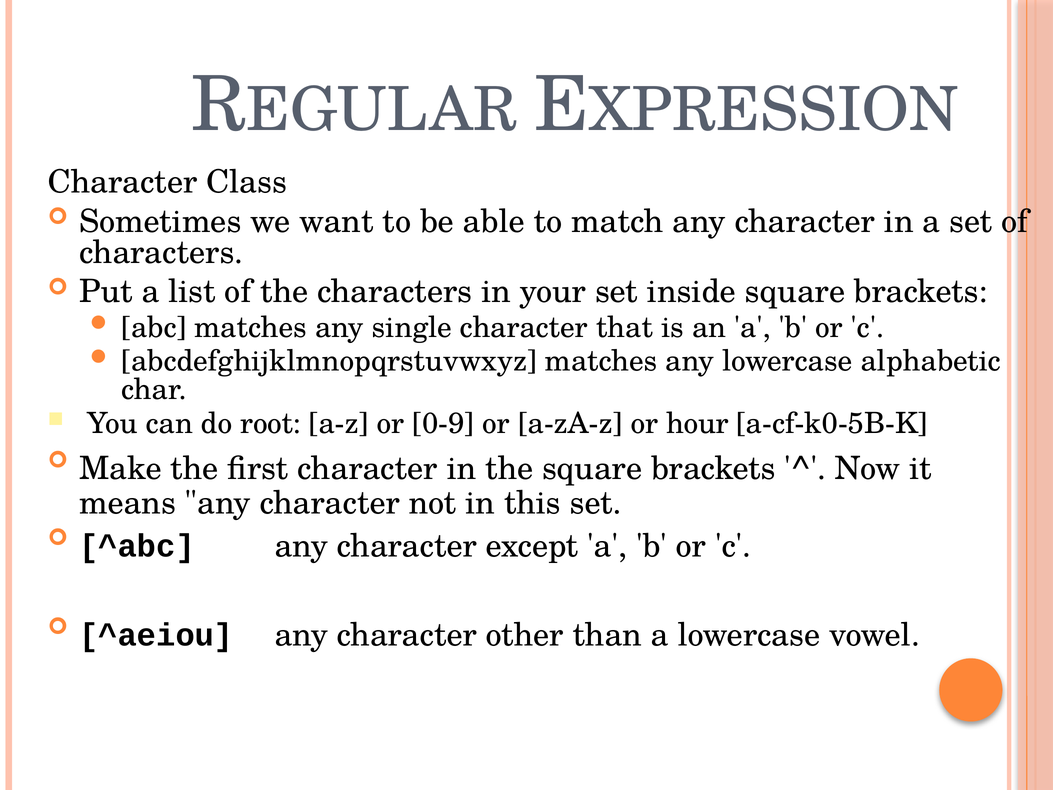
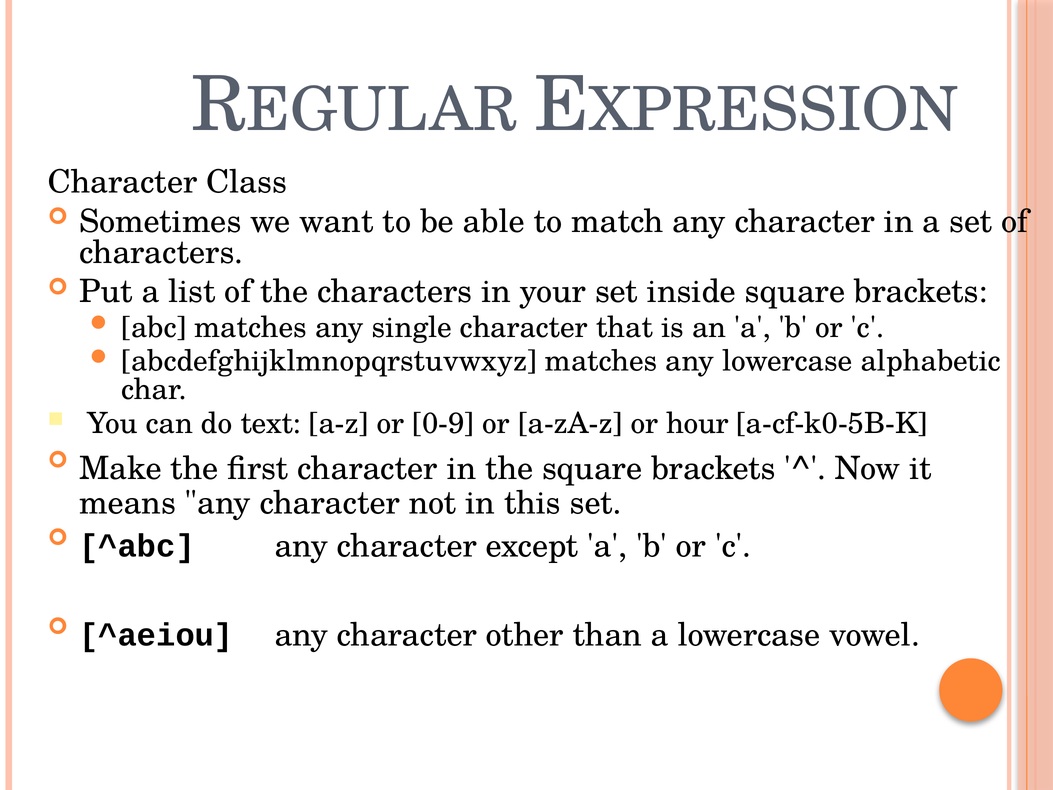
root: root -> text
